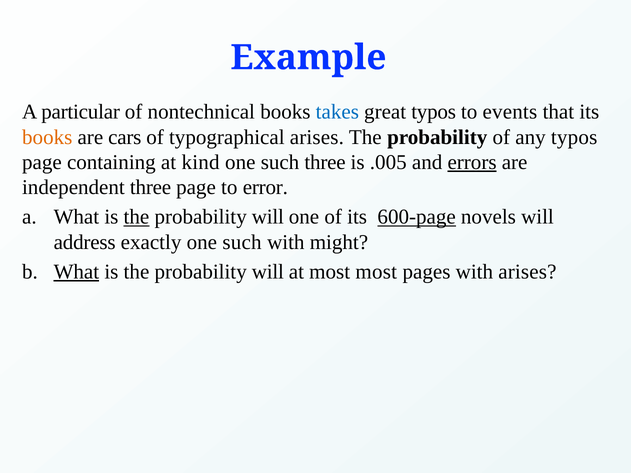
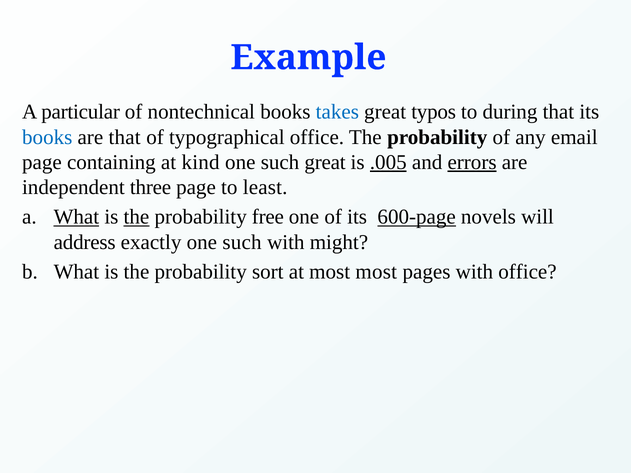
events: events -> during
books at (47, 137) colour: orange -> blue
are cars: cars -> that
typographical arises: arises -> office
any typos: typos -> email
such three: three -> great
.005 underline: none -> present
error: error -> least
What at (76, 217) underline: none -> present
will at (268, 217): will -> free
What at (76, 272) underline: present -> none
will at (268, 272): will -> sort
with arises: arises -> office
